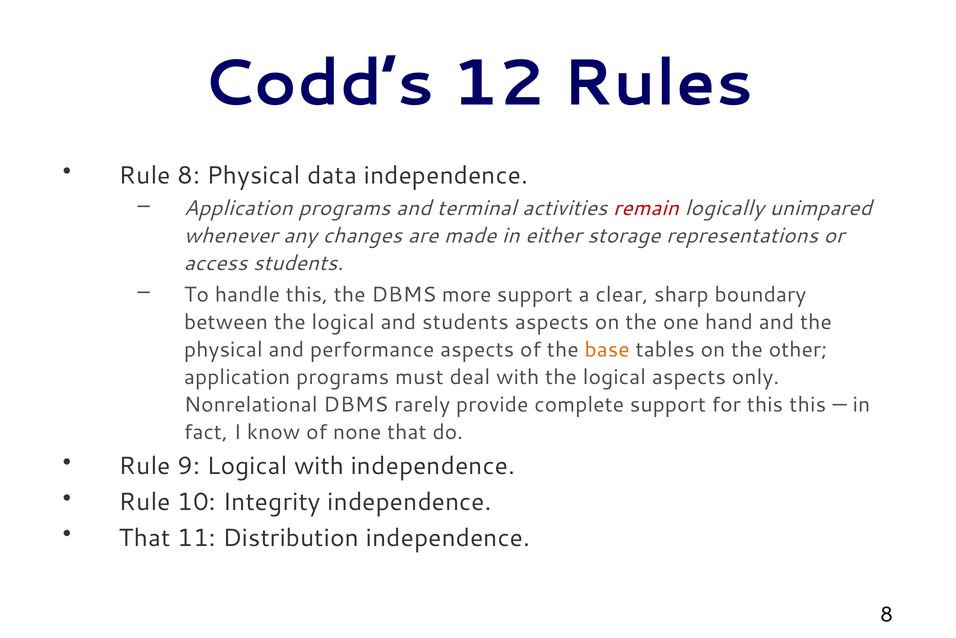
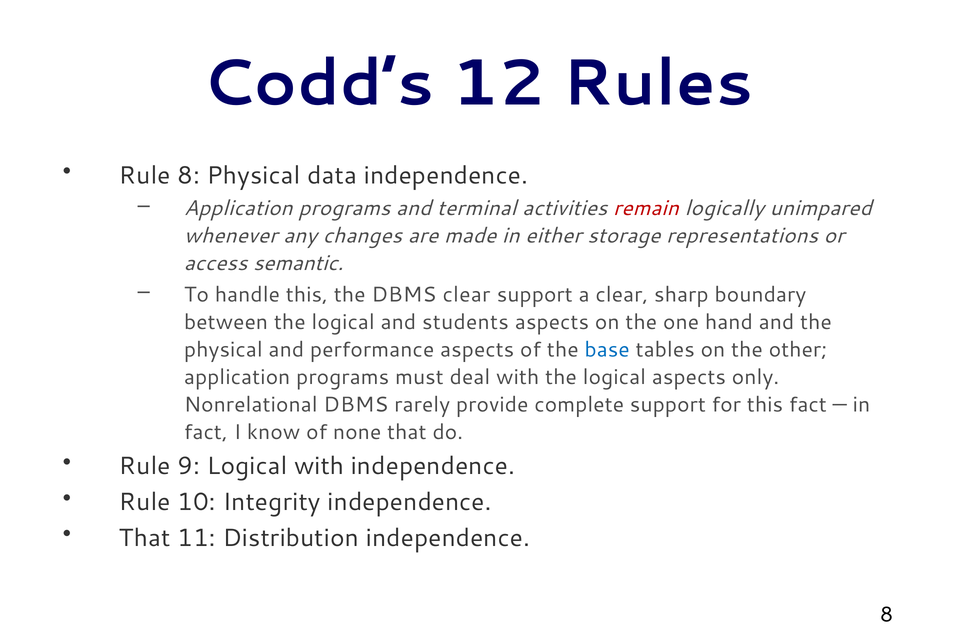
access students: students -> semantic
DBMS more: more -> clear
base colour: orange -> blue
this this: this -> fact
